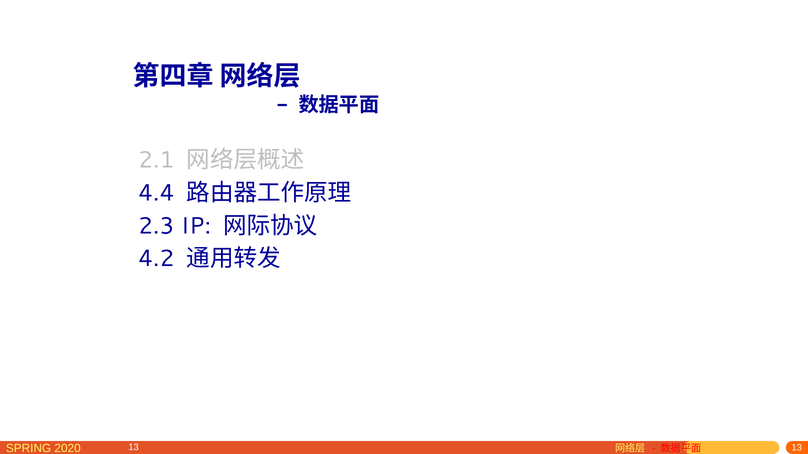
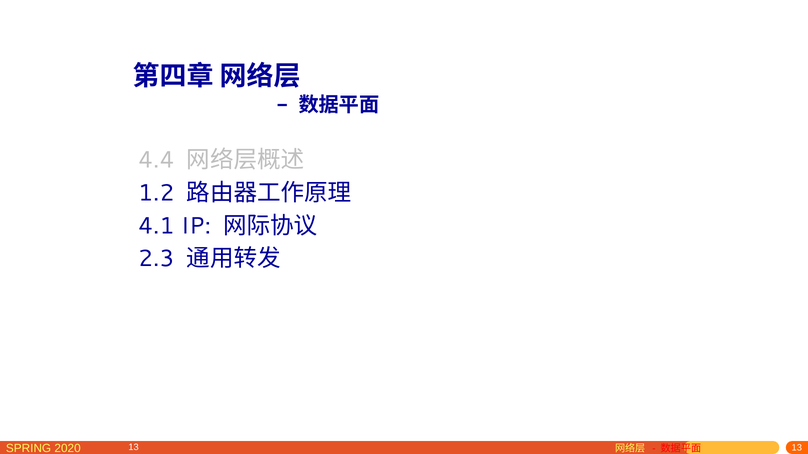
2.1: 2.1 -> 4.4
4.4: 4.4 -> 1.2
2.3: 2.3 -> 4.1
4.2: 4.2 -> 2.3
